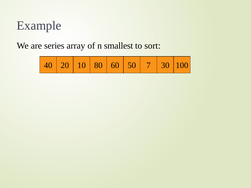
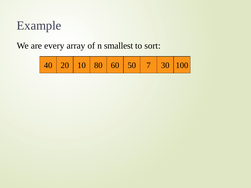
series: series -> every
